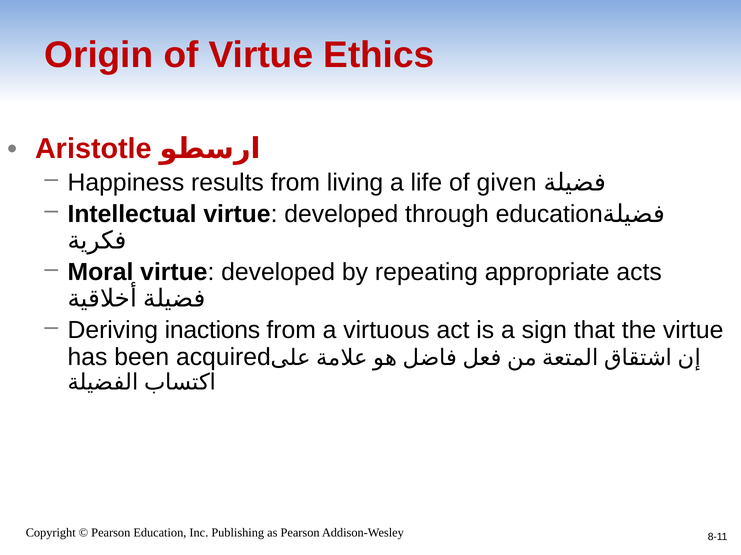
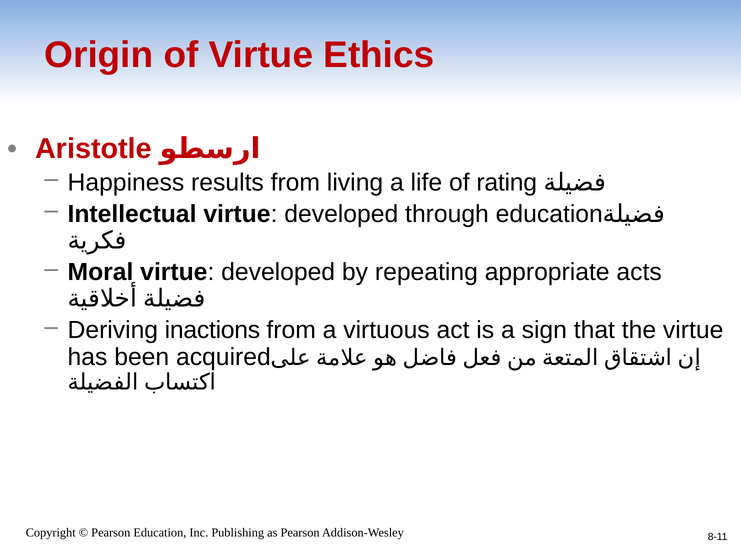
given: given -> rating
